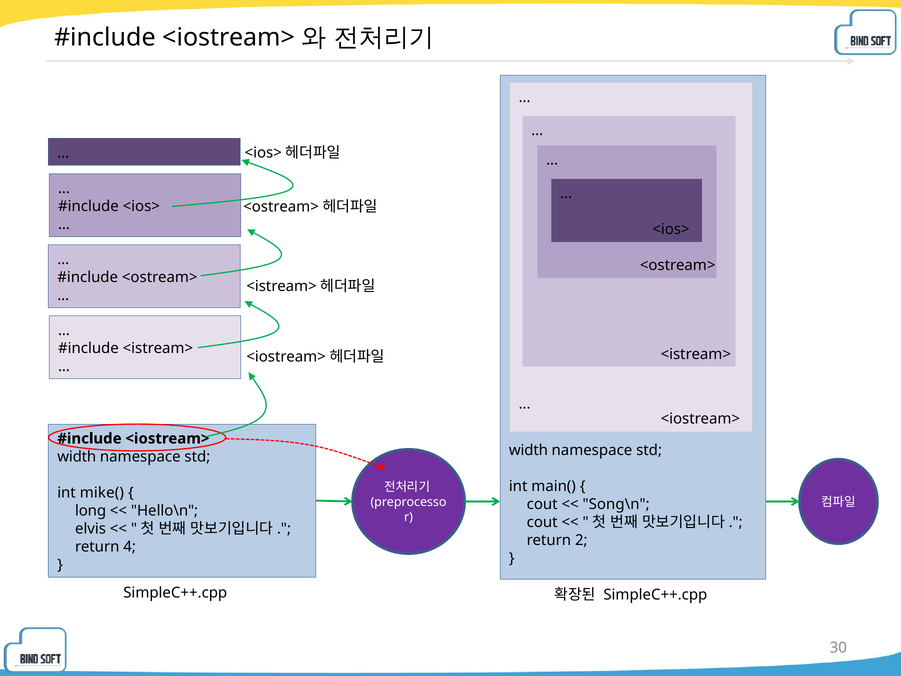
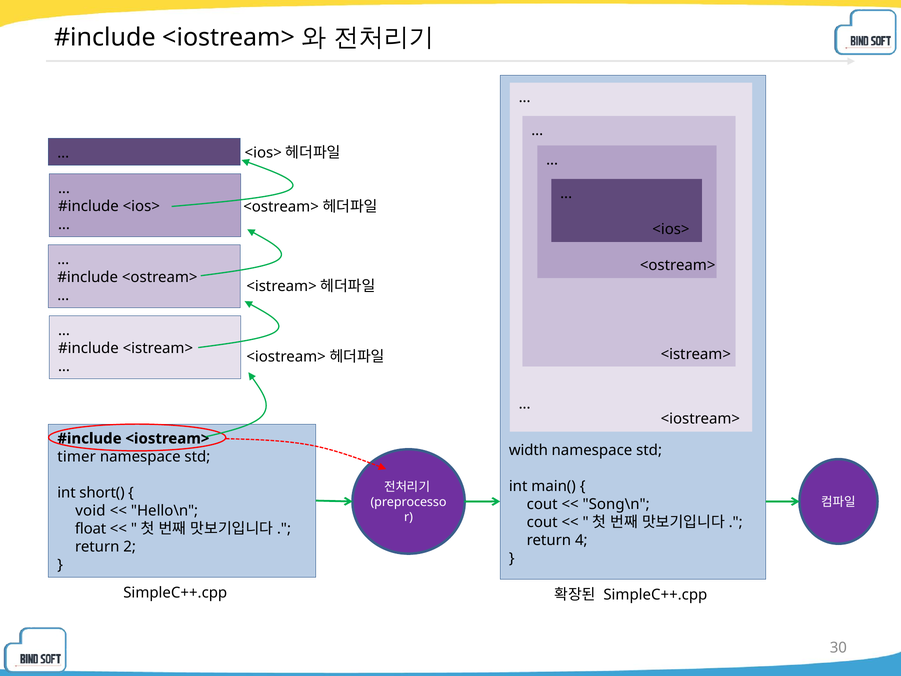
width at (77, 456): width -> timer
mike(: mike( -> short(
long: long -> void
elvis: elvis -> float
2: 2 -> 4
4: 4 -> 2
